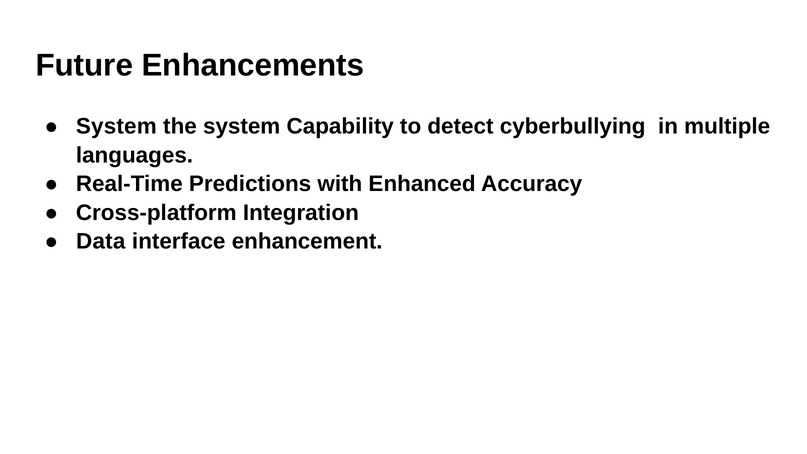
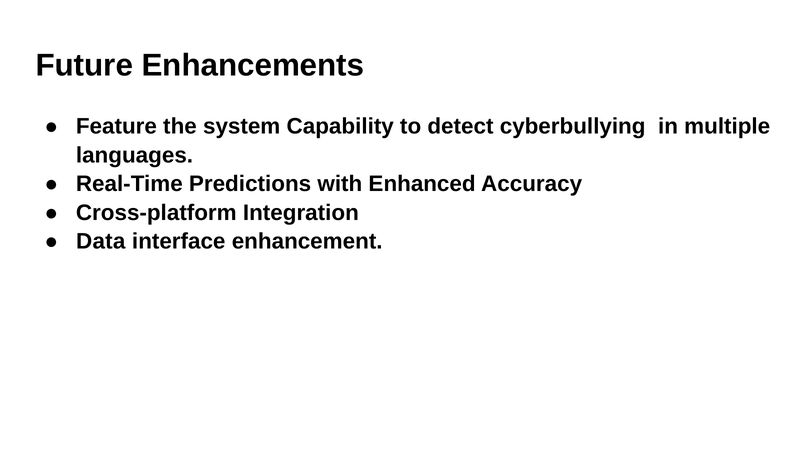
System at (116, 126): System -> Feature
